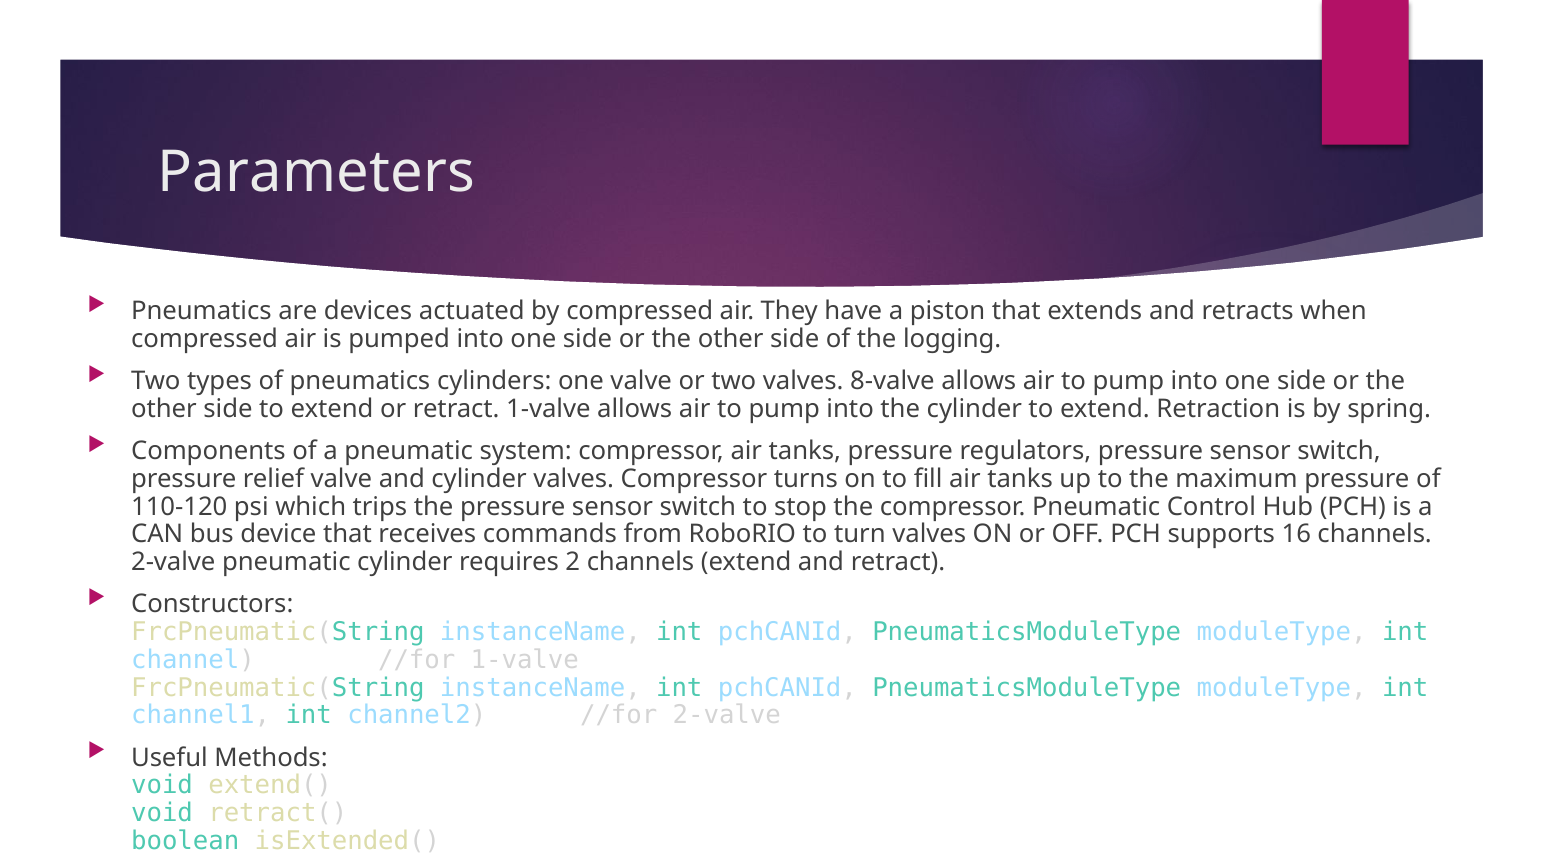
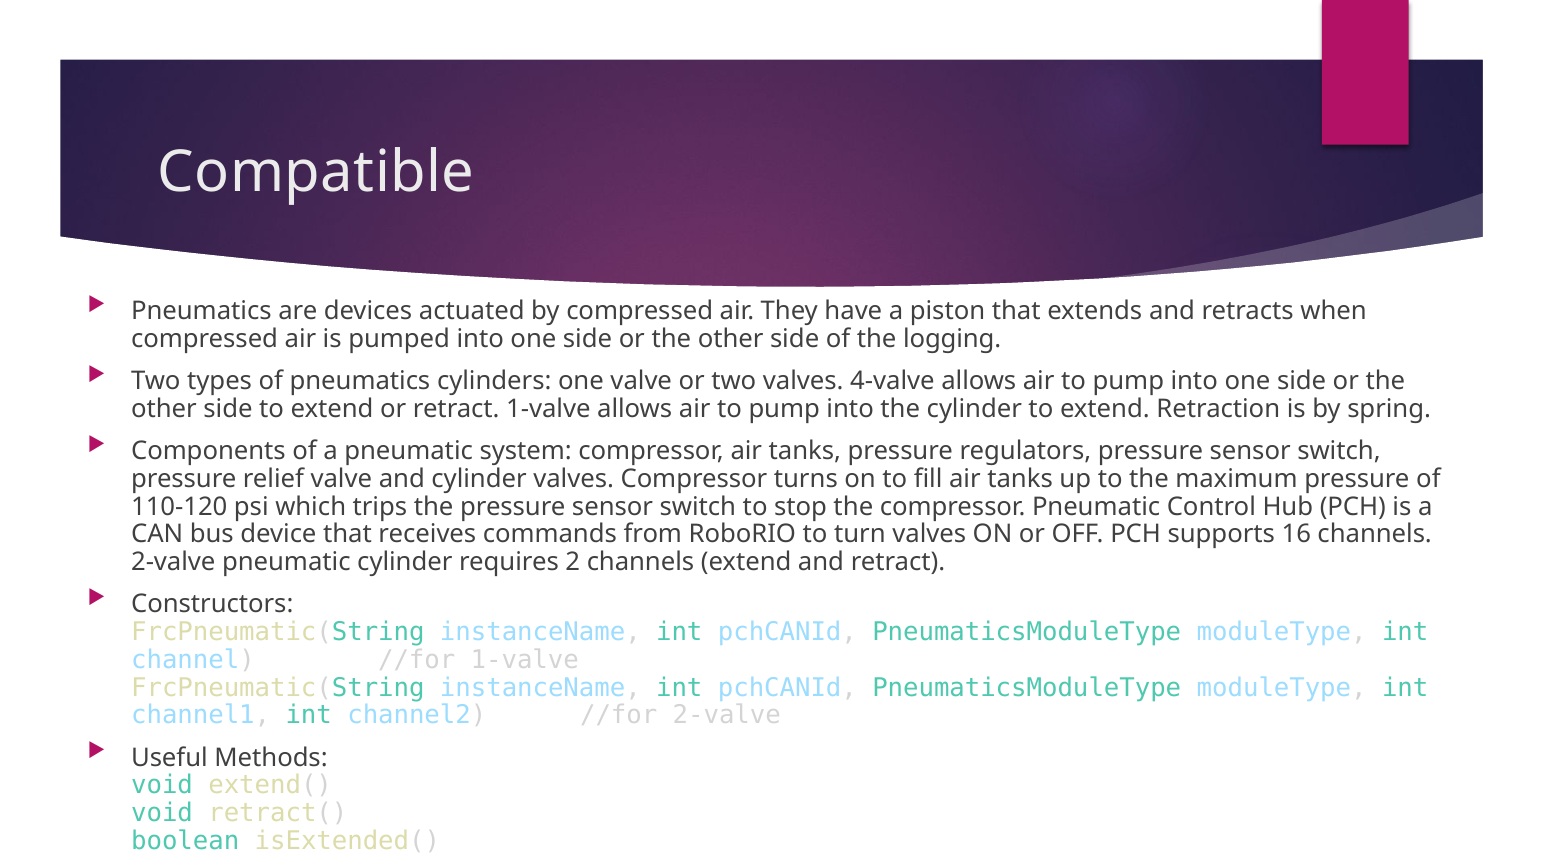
Parameters: Parameters -> Compatible
8-valve: 8-valve -> 4-valve
